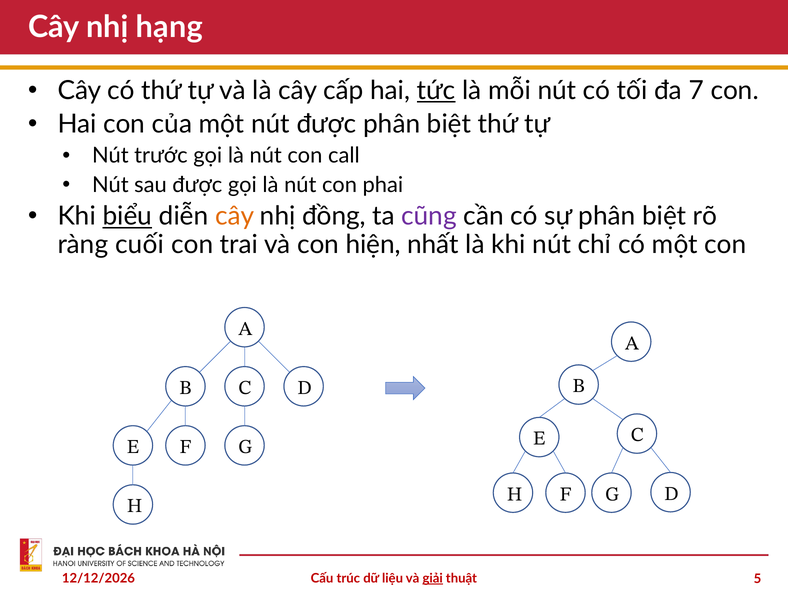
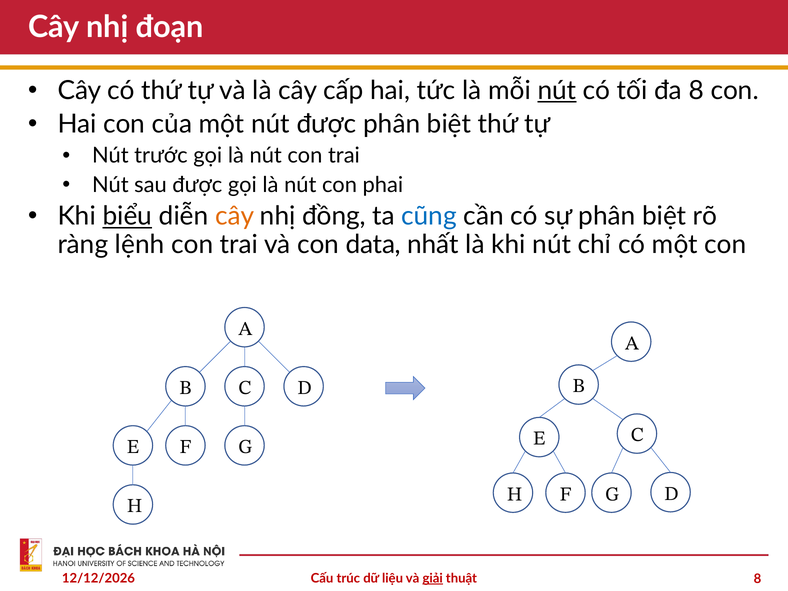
hạng: hạng -> đoạn
tức underline: present -> none
nút at (557, 90) underline: none -> present
đa 7: 7 -> 8
nút con call: call -> trai
cũng colour: purple -> blue
cuối: cuối -> lệnh
hiện: hiện -> data
thuật 5: 5 -> 8
